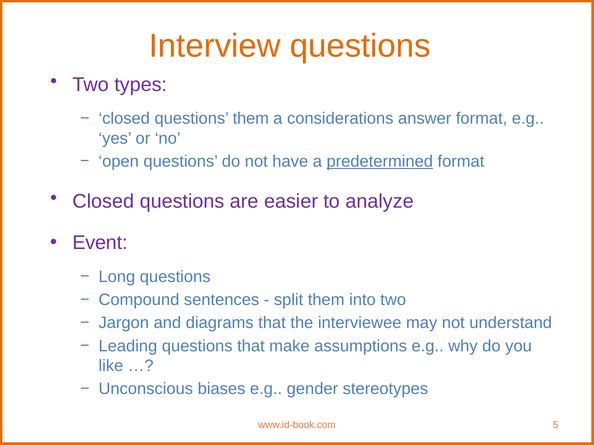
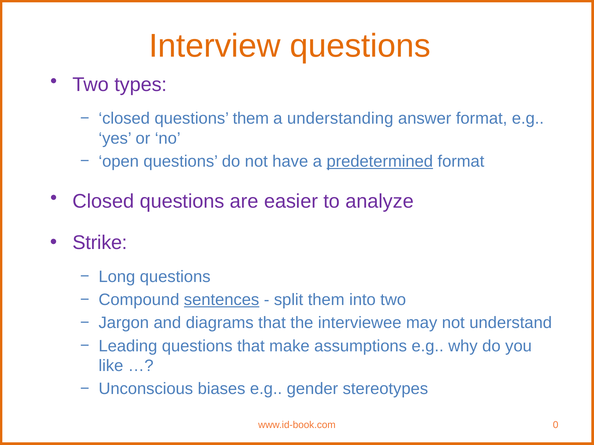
considerations: considerations -> understanding
Event: Event -> Strike
sentences underline: none -> present
5: 5 -> 0
